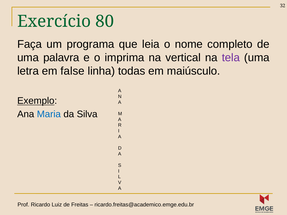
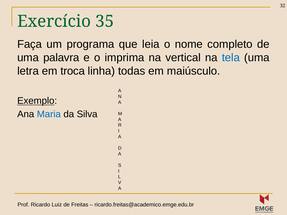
80: 80 -> 35
tela colour: purple -> blue
false: false -> troca
